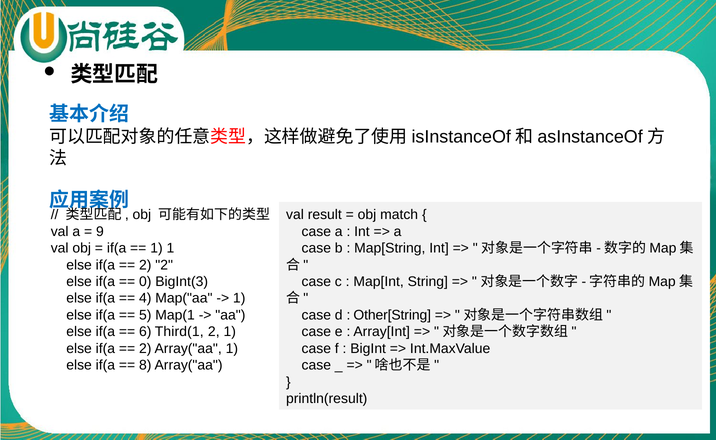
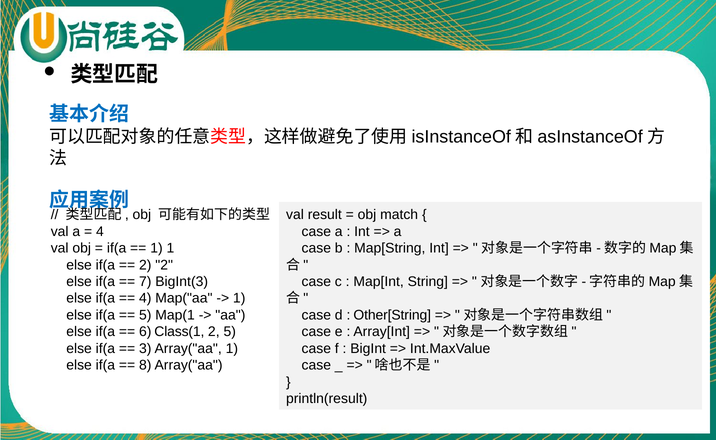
9 at (100, 231): 9 -> 4
0: 0 -> 7
Third(1: Third(1 -> Class(1
2 1: 1 -> 5
2 at (145, 348): 2 -> 3
